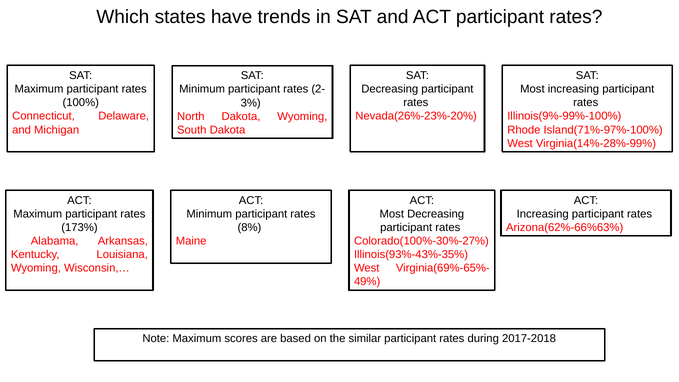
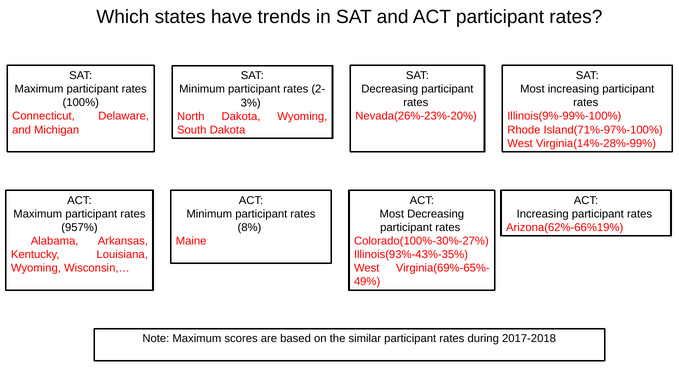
173%: 173% -> 957%
Arizona(62%-66%63%: Arizona(62%-66%63% -> Arizona(62%-66%19%
